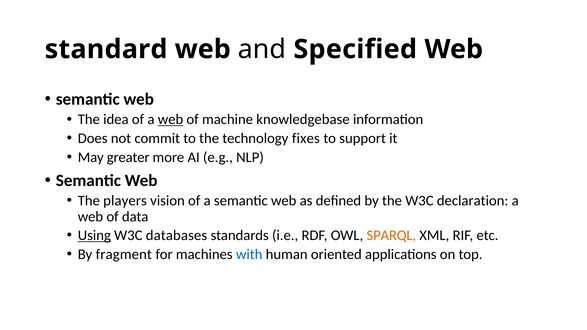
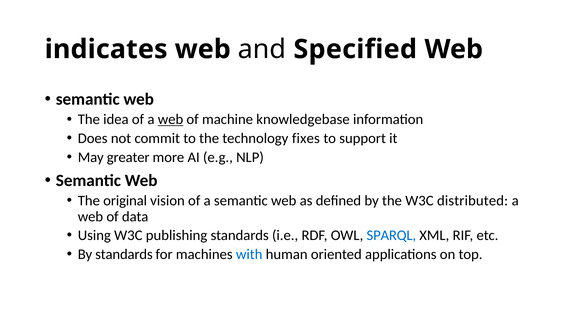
standard: standard -> indicates
players: players -> original
declaration: declaration -> distributed
Using underline: present -> none
databases: databases -> publishing
SPARQL colour: orange -> blue
By fragment: fragment -> standards
